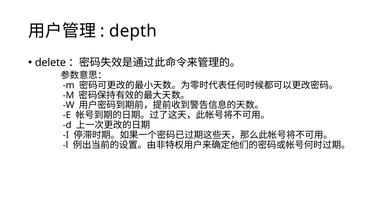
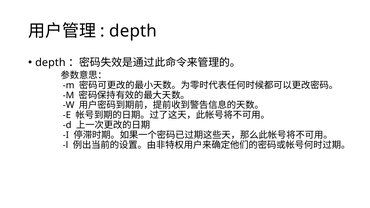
delete at (50, 63): delete -> depth
